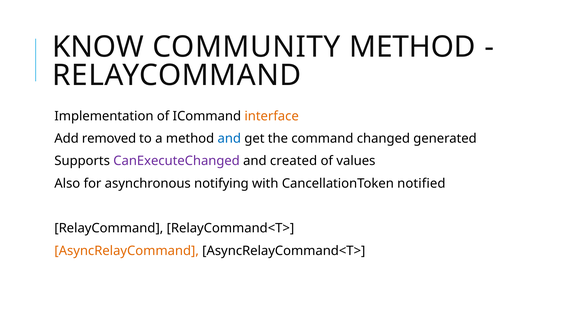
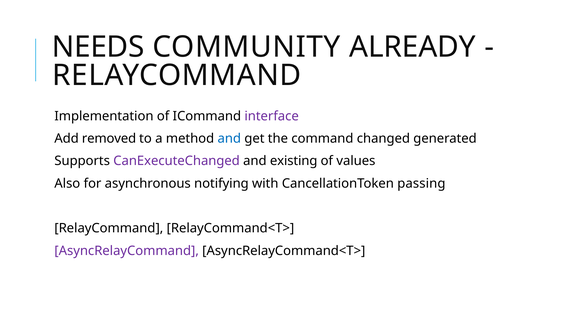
KNOW: KNOW -> NEEDS
COMMUNITY METHOD: METHOD -> ALREADY
interface colour: orange -> purple
created: created -> existing
notified: notified -> passing
AsyncRelayCommand colour: orange -> purple
